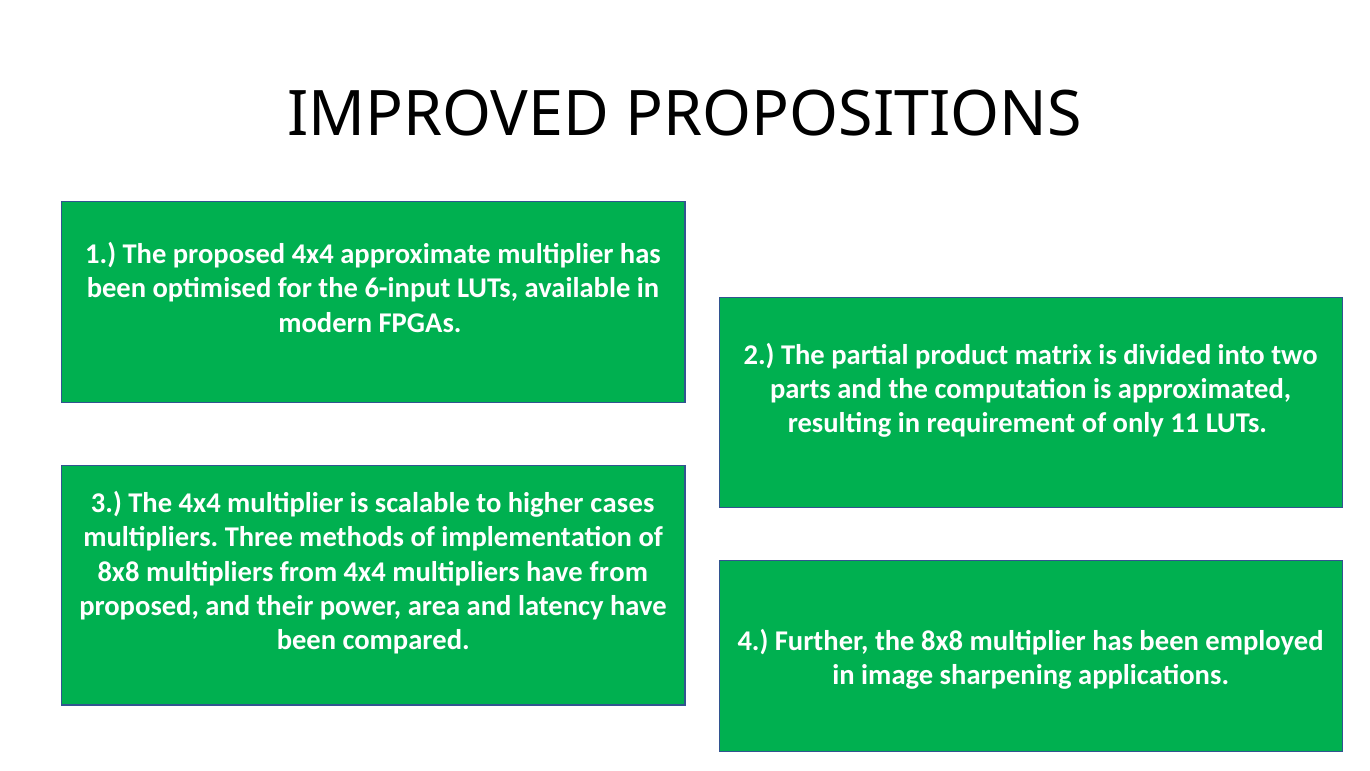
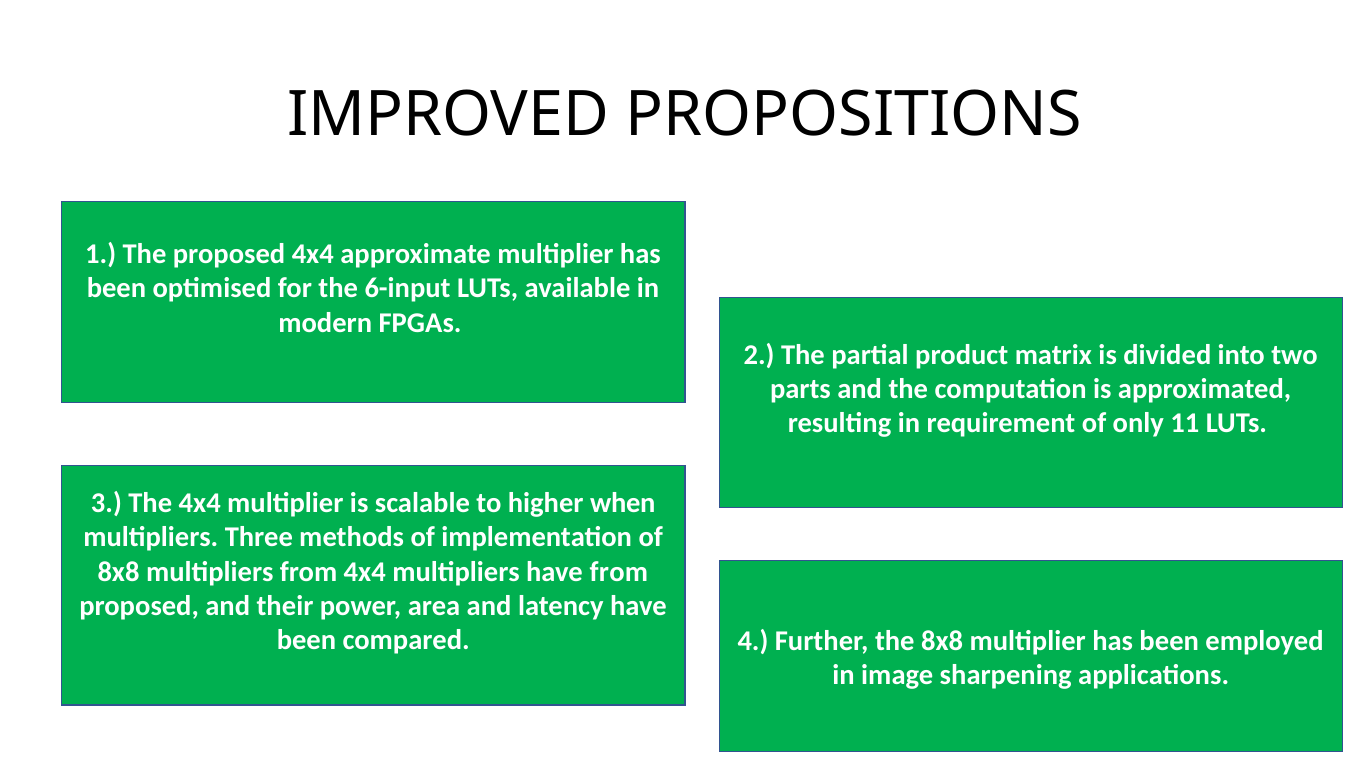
cases: cases -> when
